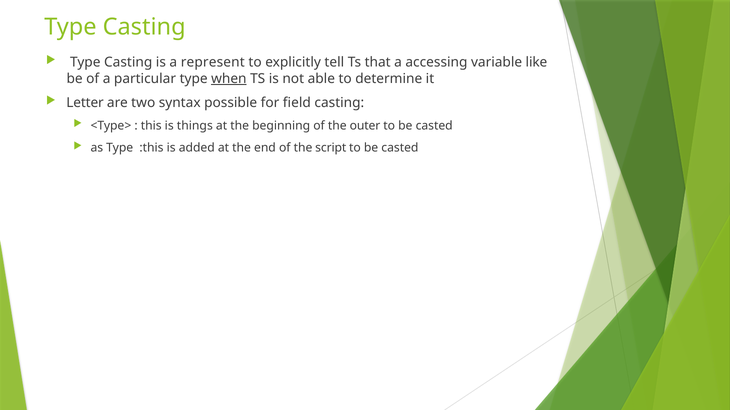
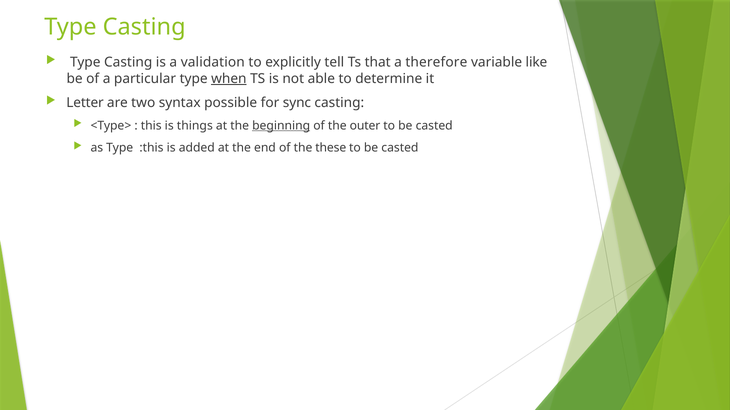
represent: represent -> validation
accessing: accessing -> therefore
field: field -> sync
beginning underline: none -> present
script: script -> these
